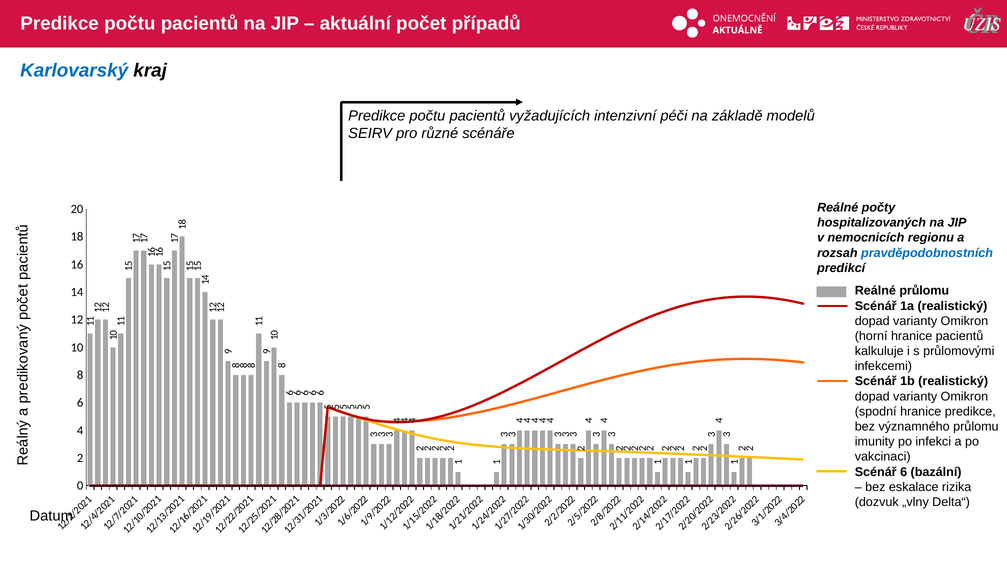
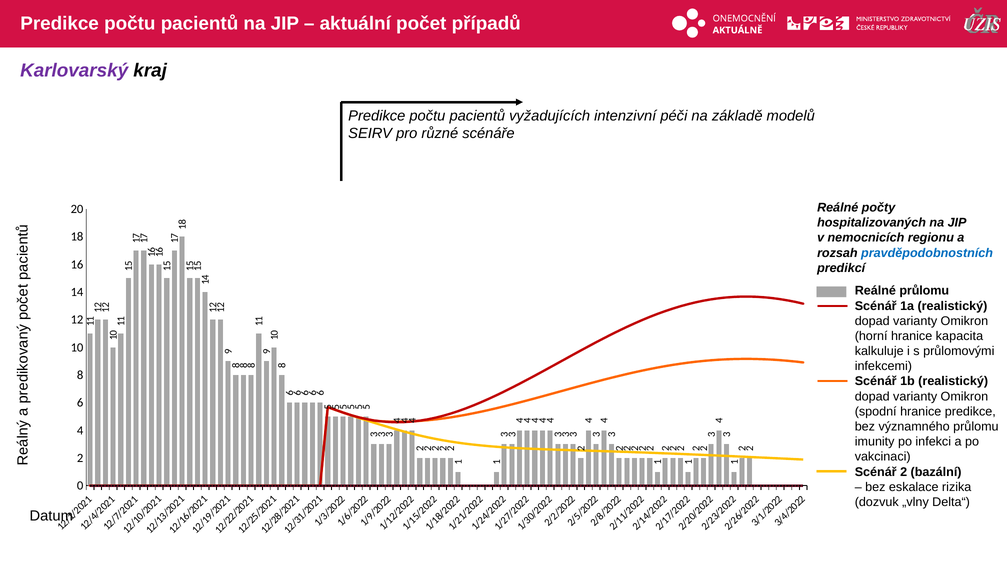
Karlovarský colour: blue -> purple
hranice pacientů: pacientů -> kapacita
Scénář 6: 6 -> 2
